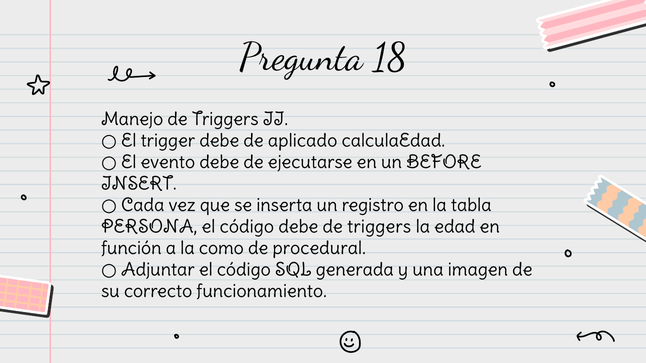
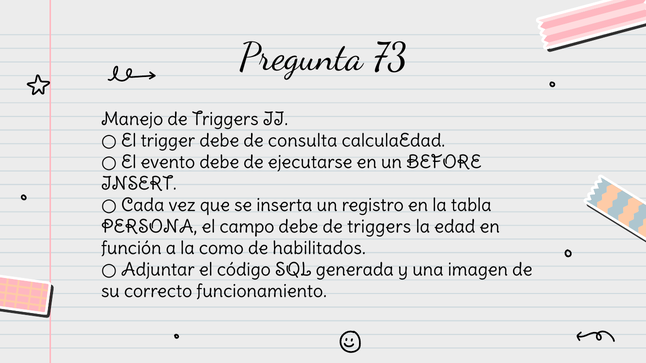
18: 18 -> 73
aplicado: aplicado -> consulta
PERSONA el código: código -> campo
procedural: procedural -> habilitados
